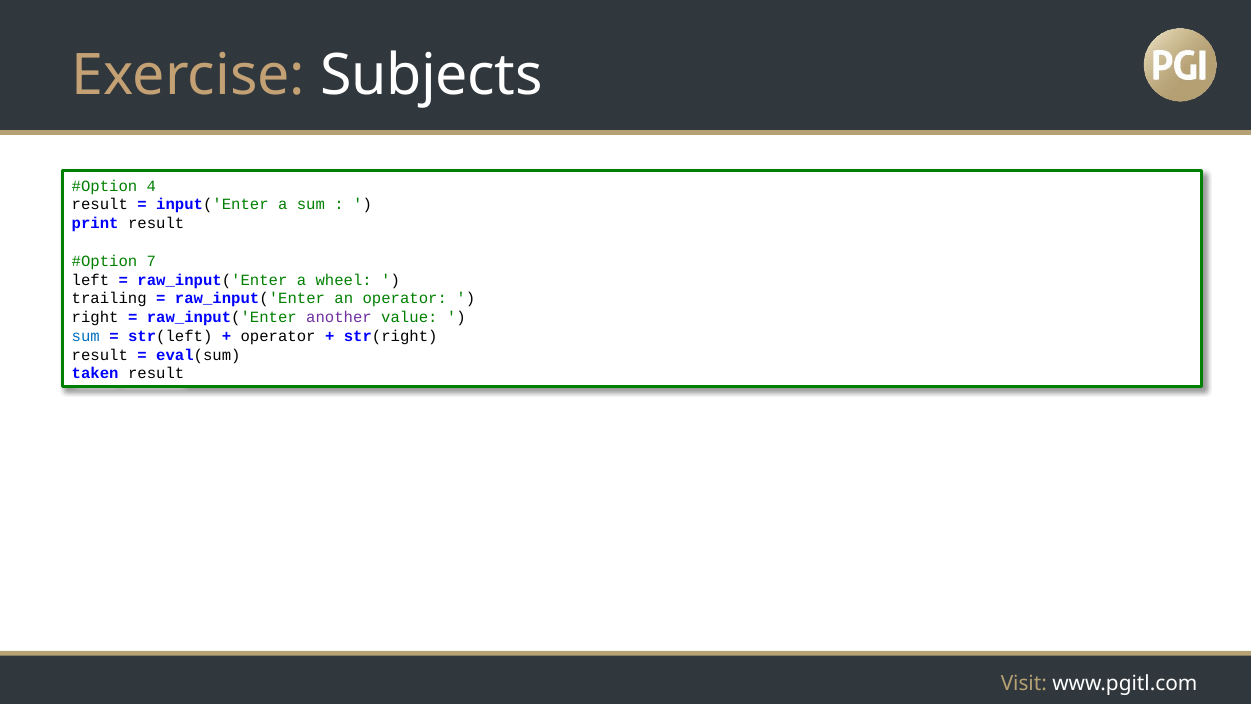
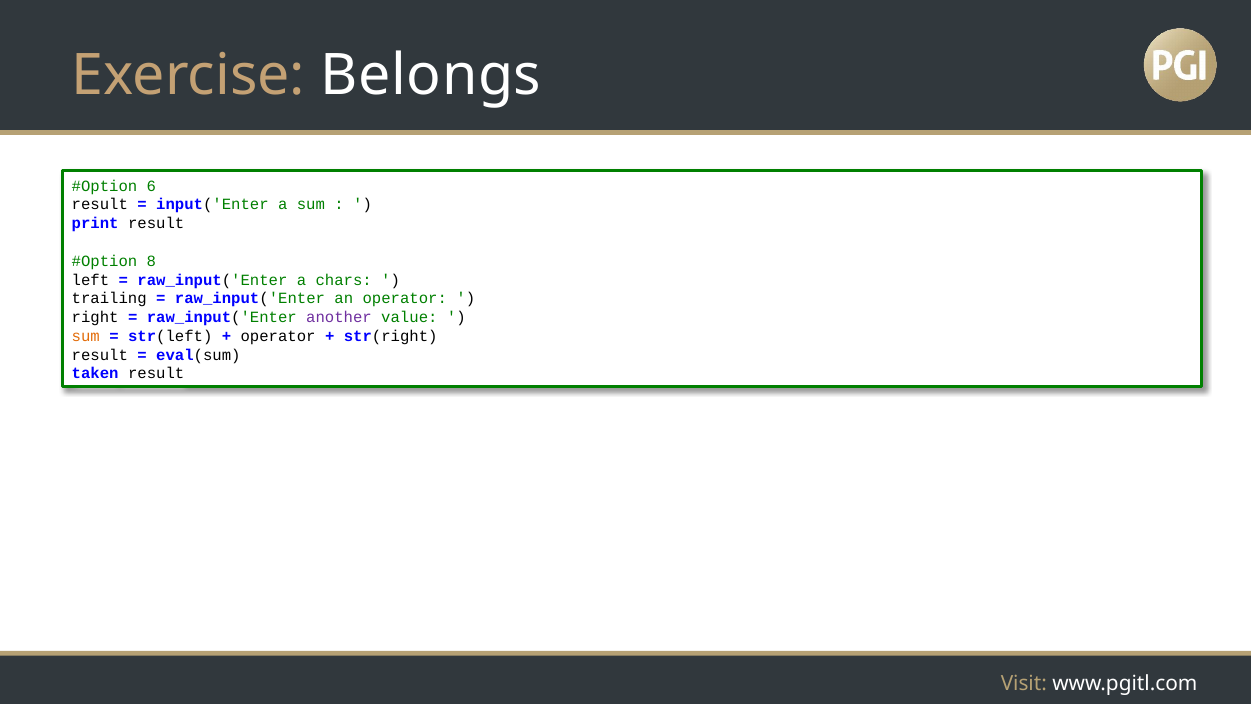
Subjects: Subjects -> Belongs
4: 4 -> 6
7: 7 -> 8
wheel: wheel -> chars
sum at (86, 336) colour: blue -> orange
